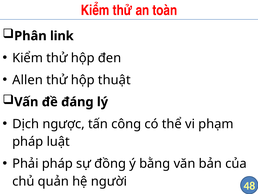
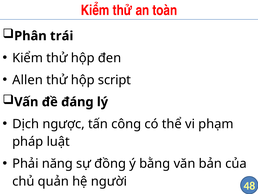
link: link -> trái
thuật: thuật -> script
Phải pháp: pháp -> năng
